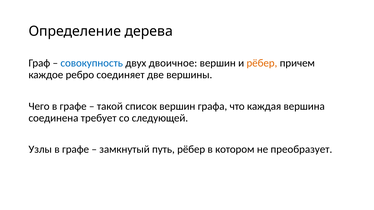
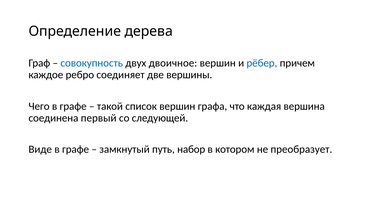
рёбер at (262, 63) colour: orange -> blue
требует: требует -> первый
Узлы: Узлы -> Виде
путь рёбер: рёбер -> набор
